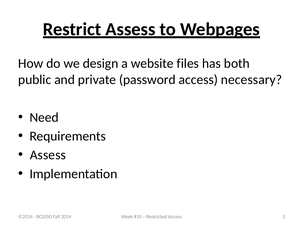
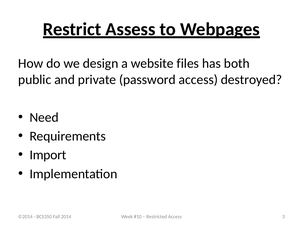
necessary: necessary -> destroyed
Assess at (48, 155): Assess -> Import
